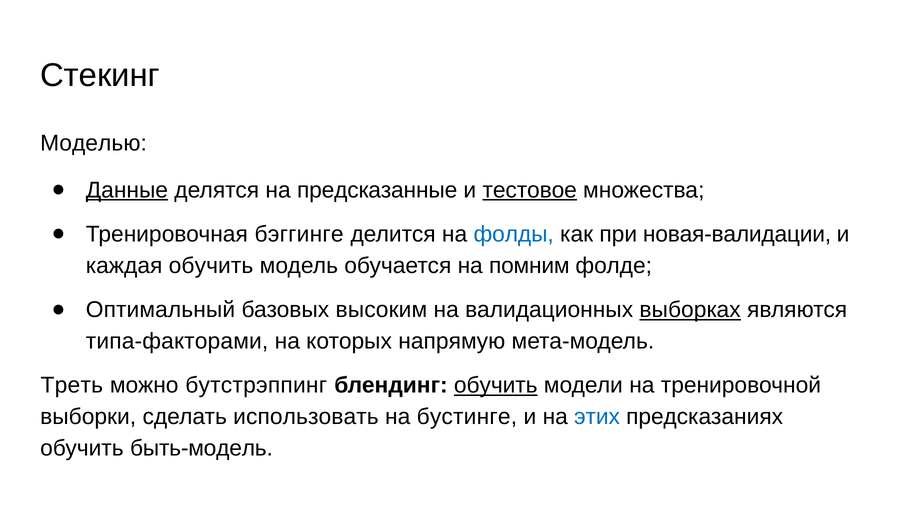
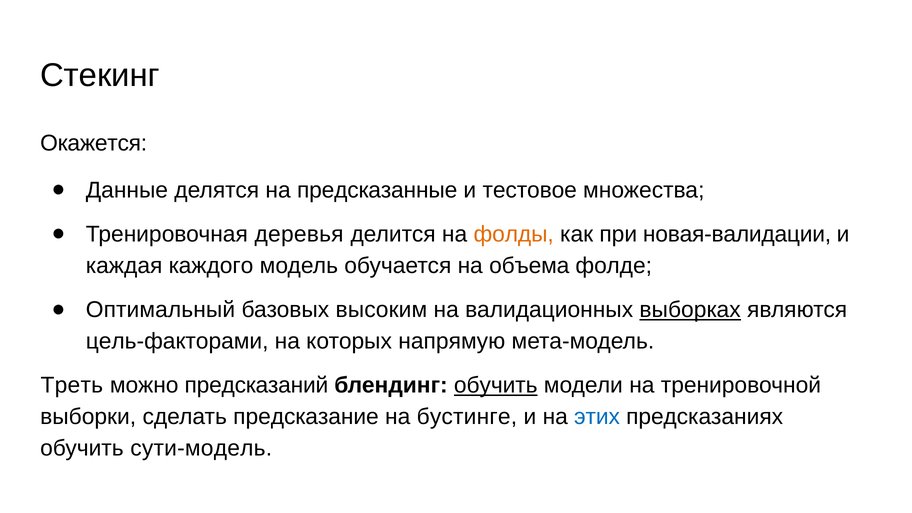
Моделью: Моделью -> Окажется
Данные underline: present -> none
тестовое underline: present -> none
бэггинге: бэггинге -> деревья
фолды colour: blue -> orange
каждая обучить: обучить -> каждого
помним: помним -> объема
типа-факторами: типа-факторами -> цель-факторами
бутстрэппинг: бутстрэппинг -> предсказаний
использовать: использовать -> предсказание
быть-модель: быть-модель -> сути-модель
